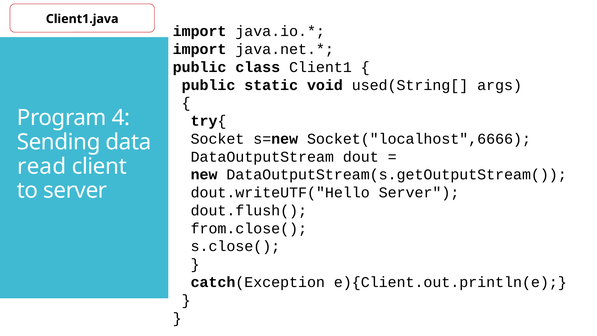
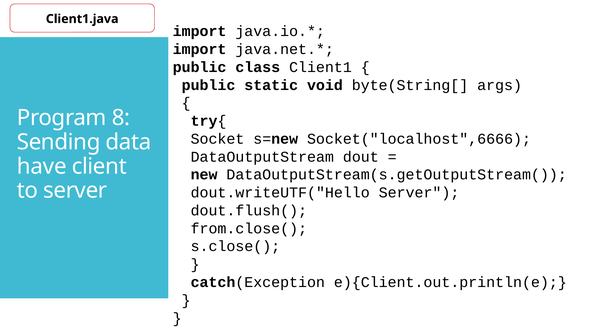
used(String[: used(String[ -> byte(String[
4: 4 -> 8
read: read -> have
